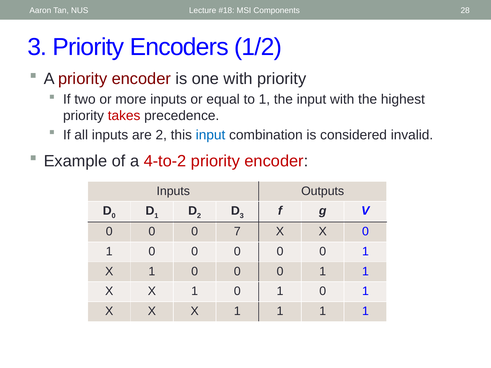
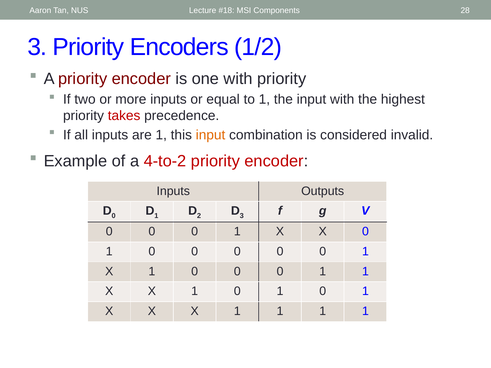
are 2: 2 -> 1
input at (211, 135) colour: blue -> orange
7 at (237, 232): 7 -> 1
